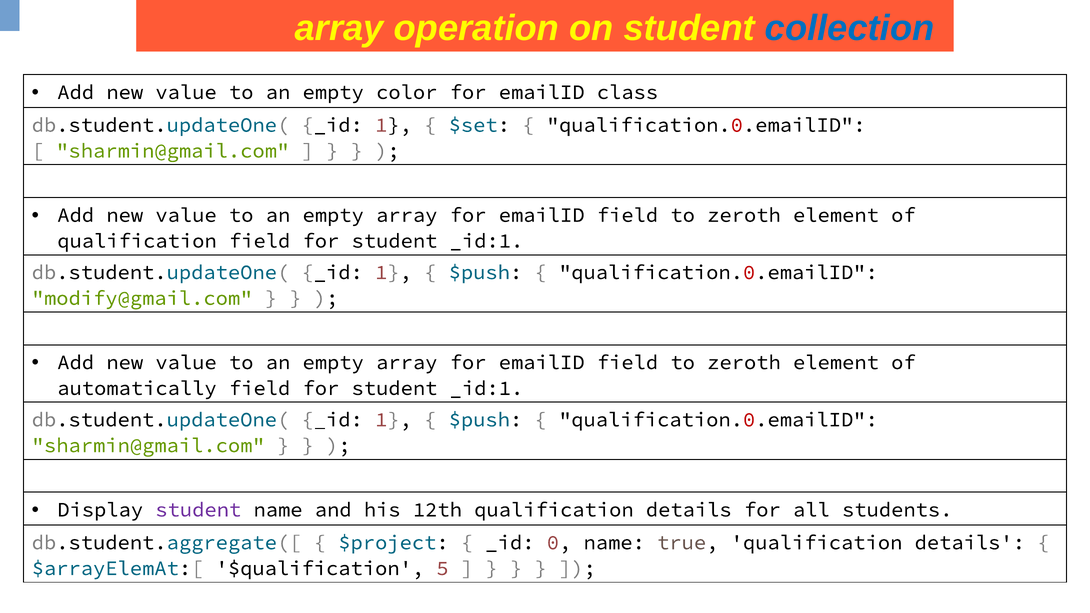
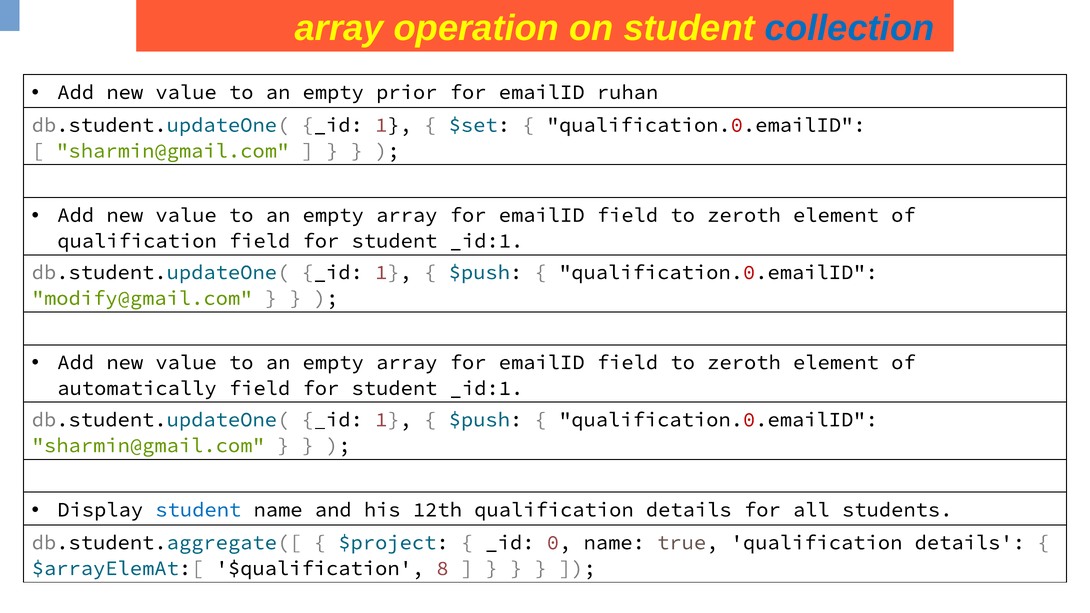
color: color -> prior
class: class -> ruhan
student at (198, 510) colour: purple -> blue
5: 5 -> 8
